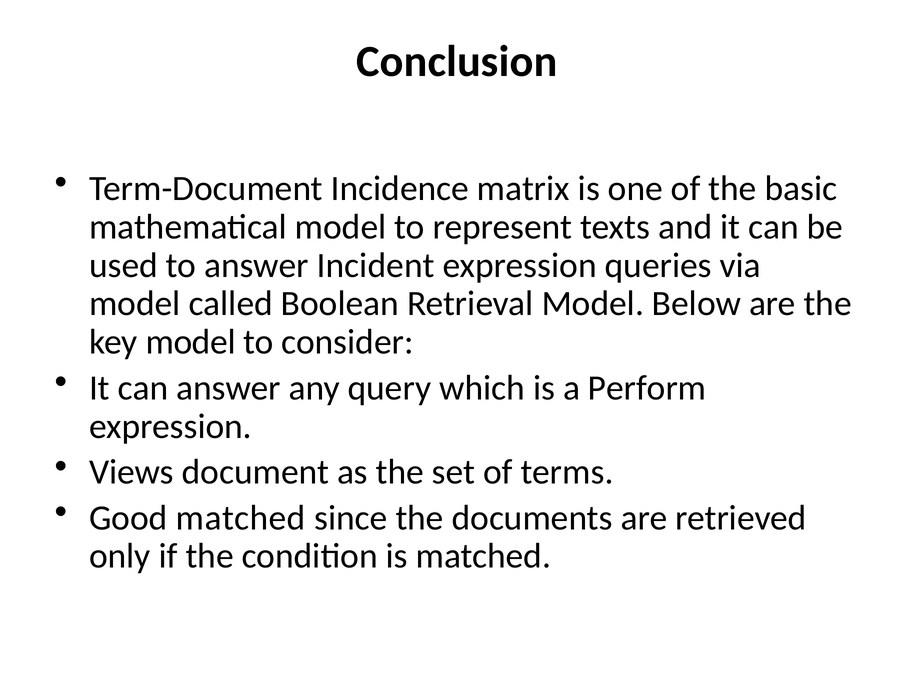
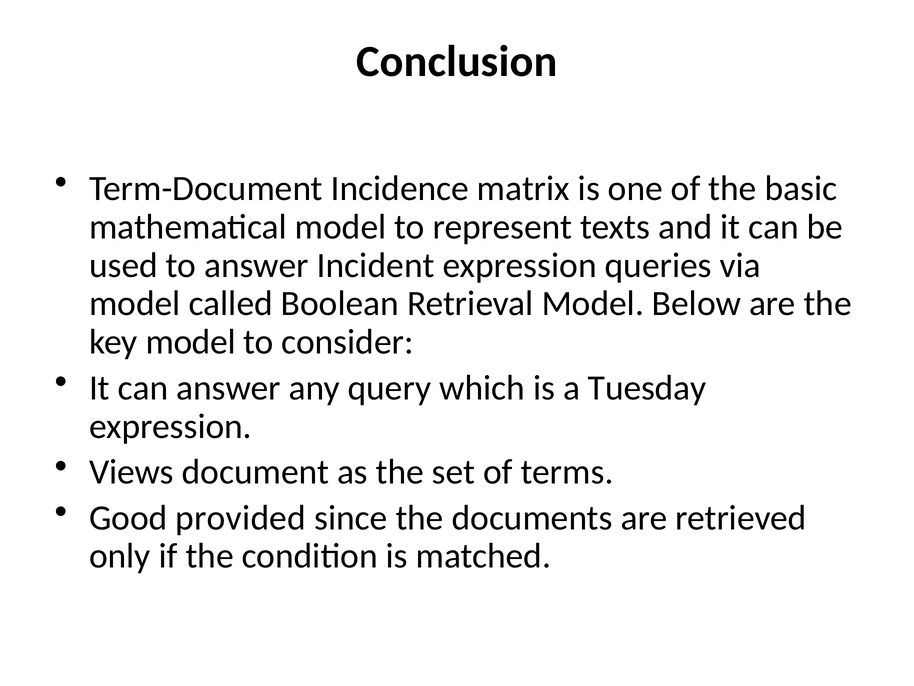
Perform: Perform -> Tuesday
Good matched: matched -> provided
